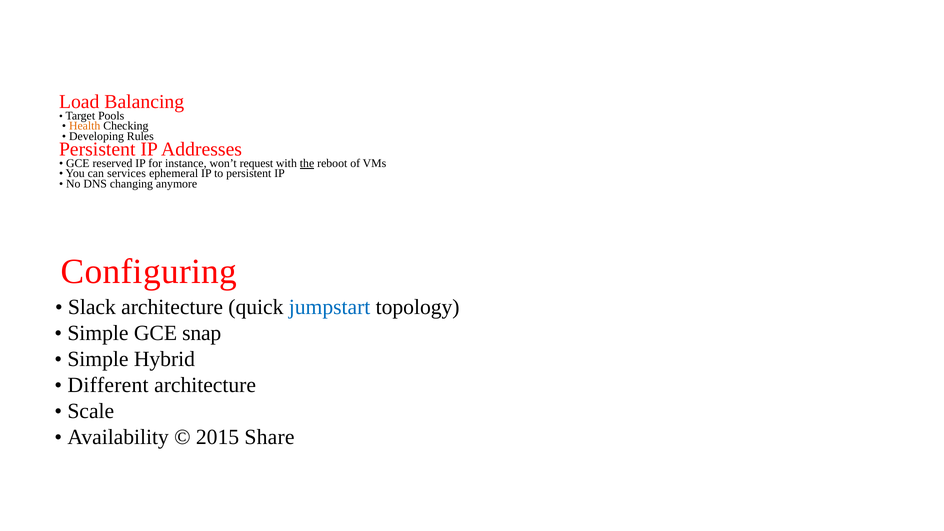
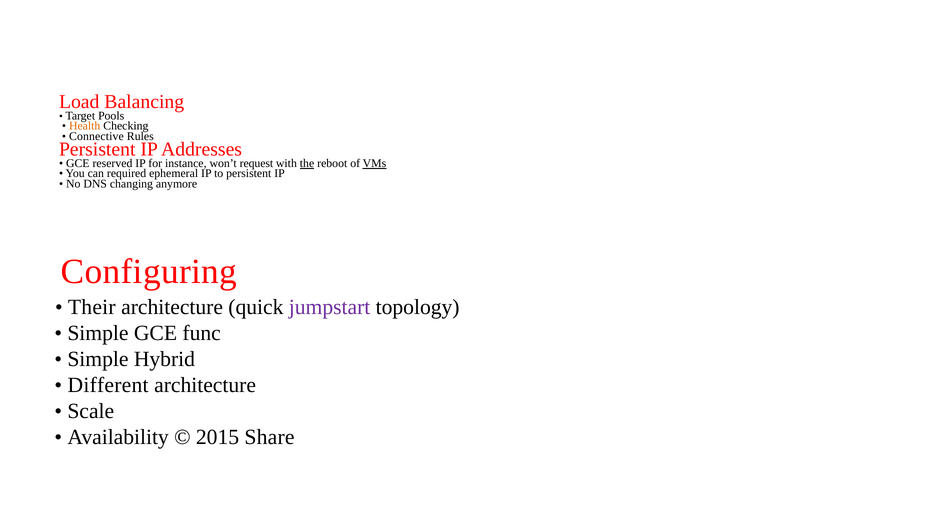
Developing: Developing -> Connective
VMs underline: none -> present
services: services -> required
Slack: Slack -> Their
jumpstart colour: blue -> purple
snap: snap -> func
